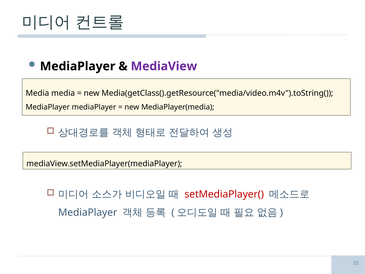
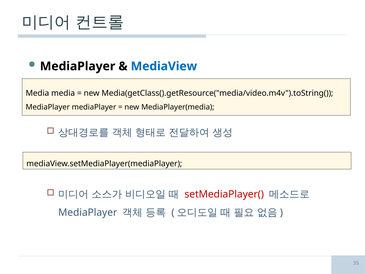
MediaView colour: purple -> blue
